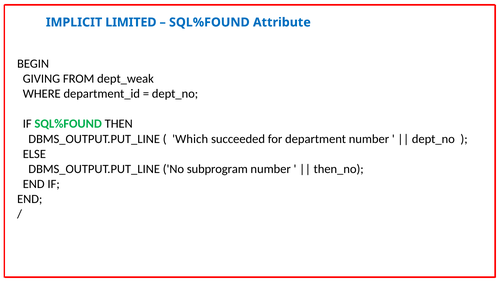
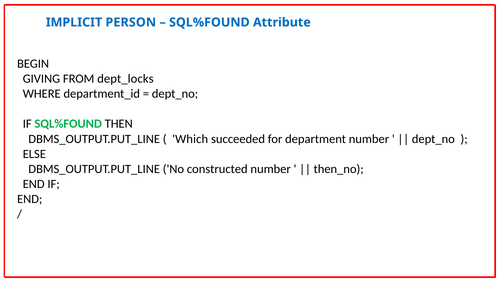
LIMITED: LIMITED -> PERSON
dept_weak: dept_weak -> dept_locks
subprogram: subprogram -> constructed
